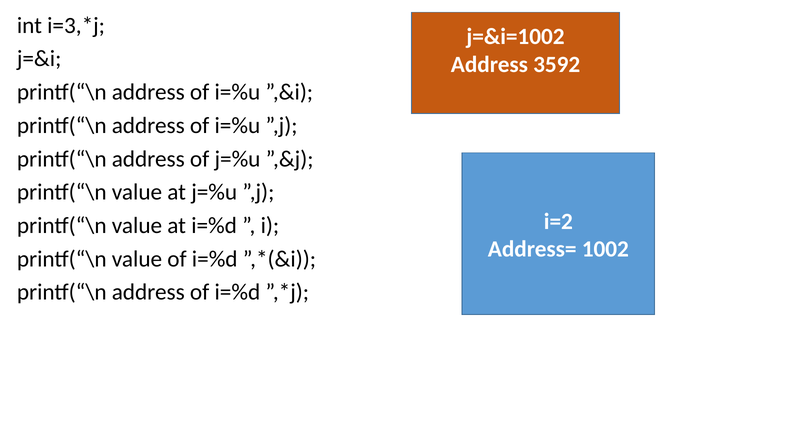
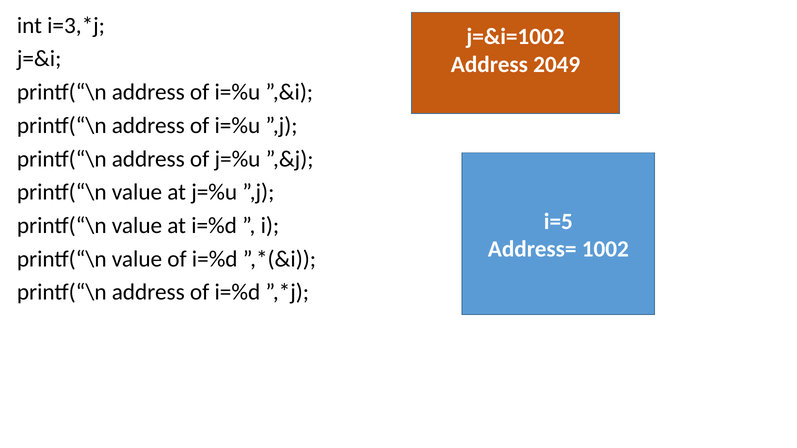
3592: 3592 -> 2049
i=2: i=2 -> i=5
